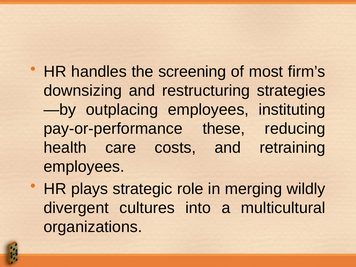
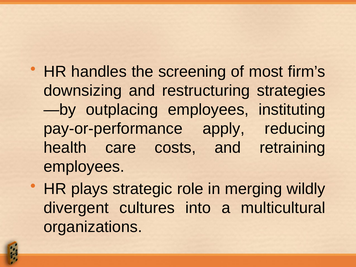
these: these -> apply
